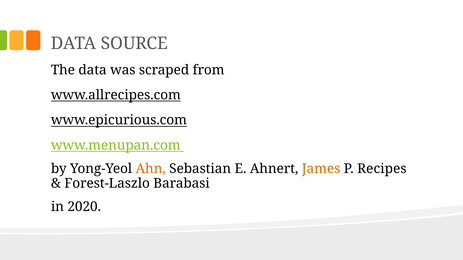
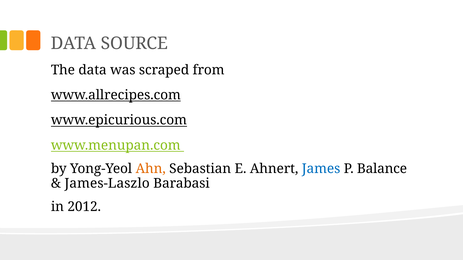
James colour: orange -> blue
Recipes: Recipes -> Balance
Forest-Laszlo: Forest-Laszlo -> James-Laszlo
2020: 2020 -> 2012
